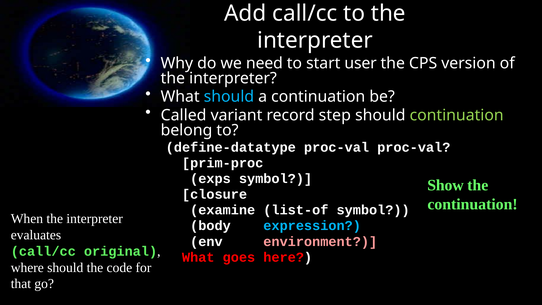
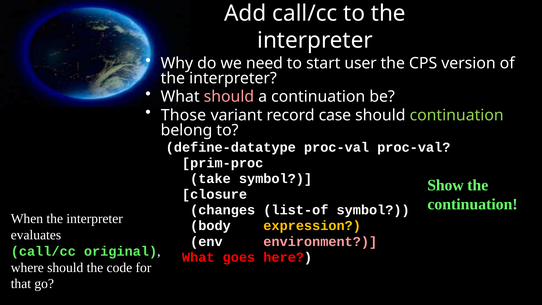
should at (229, 97) colour: light blue -> pink
Called: Called -> Those
step: step -> case
exps: exps -> take
examine: examine -> changes
expression colour: light blue -> yellow
